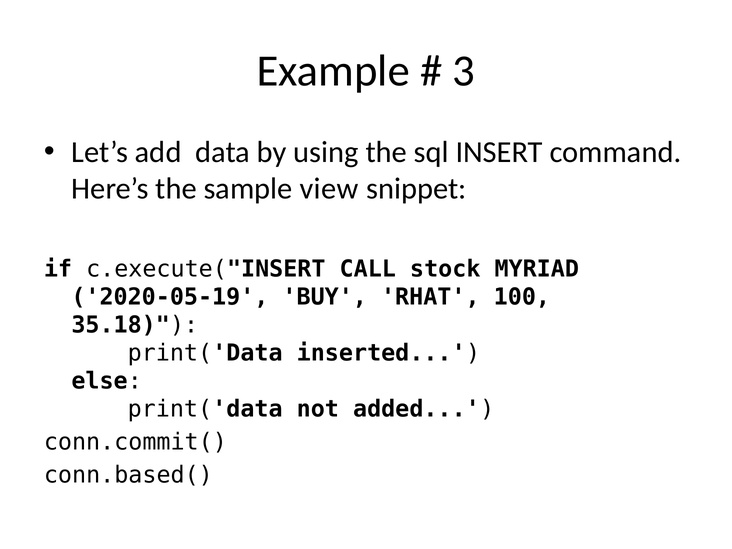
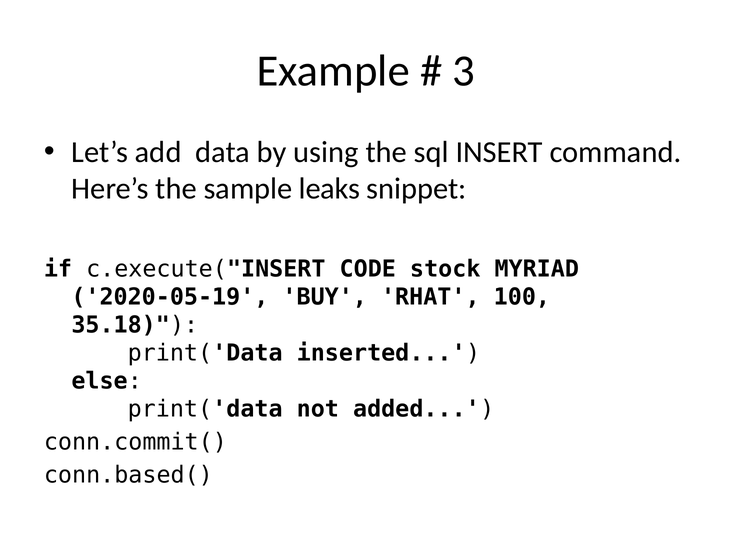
view: view -> leaks
CALL: CALL -> CODE
